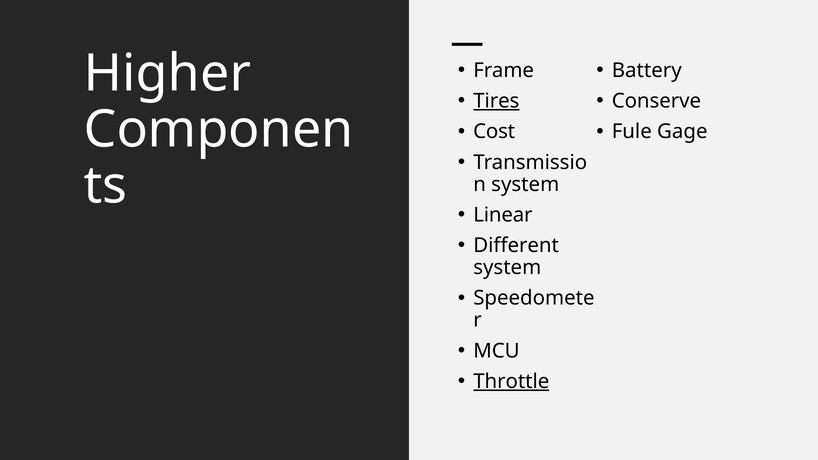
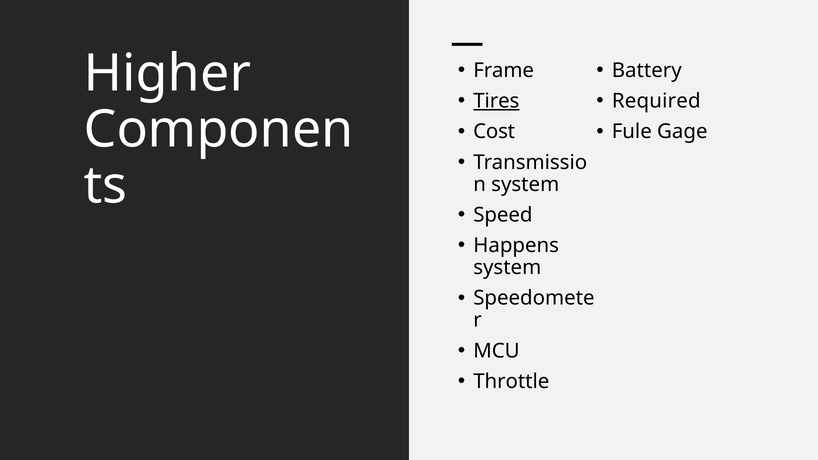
Conserve: Conserve -> Required
Linear: Linear -> Speed
Different: Different -> Happens
Throttle underline: present -> none
